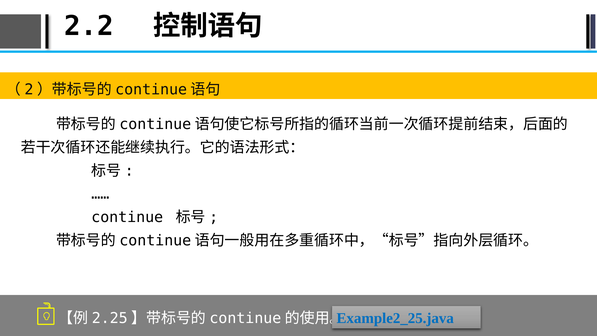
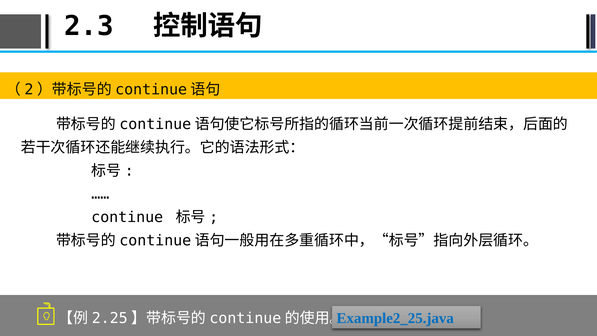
2.2: 2.2 -> 2.3
